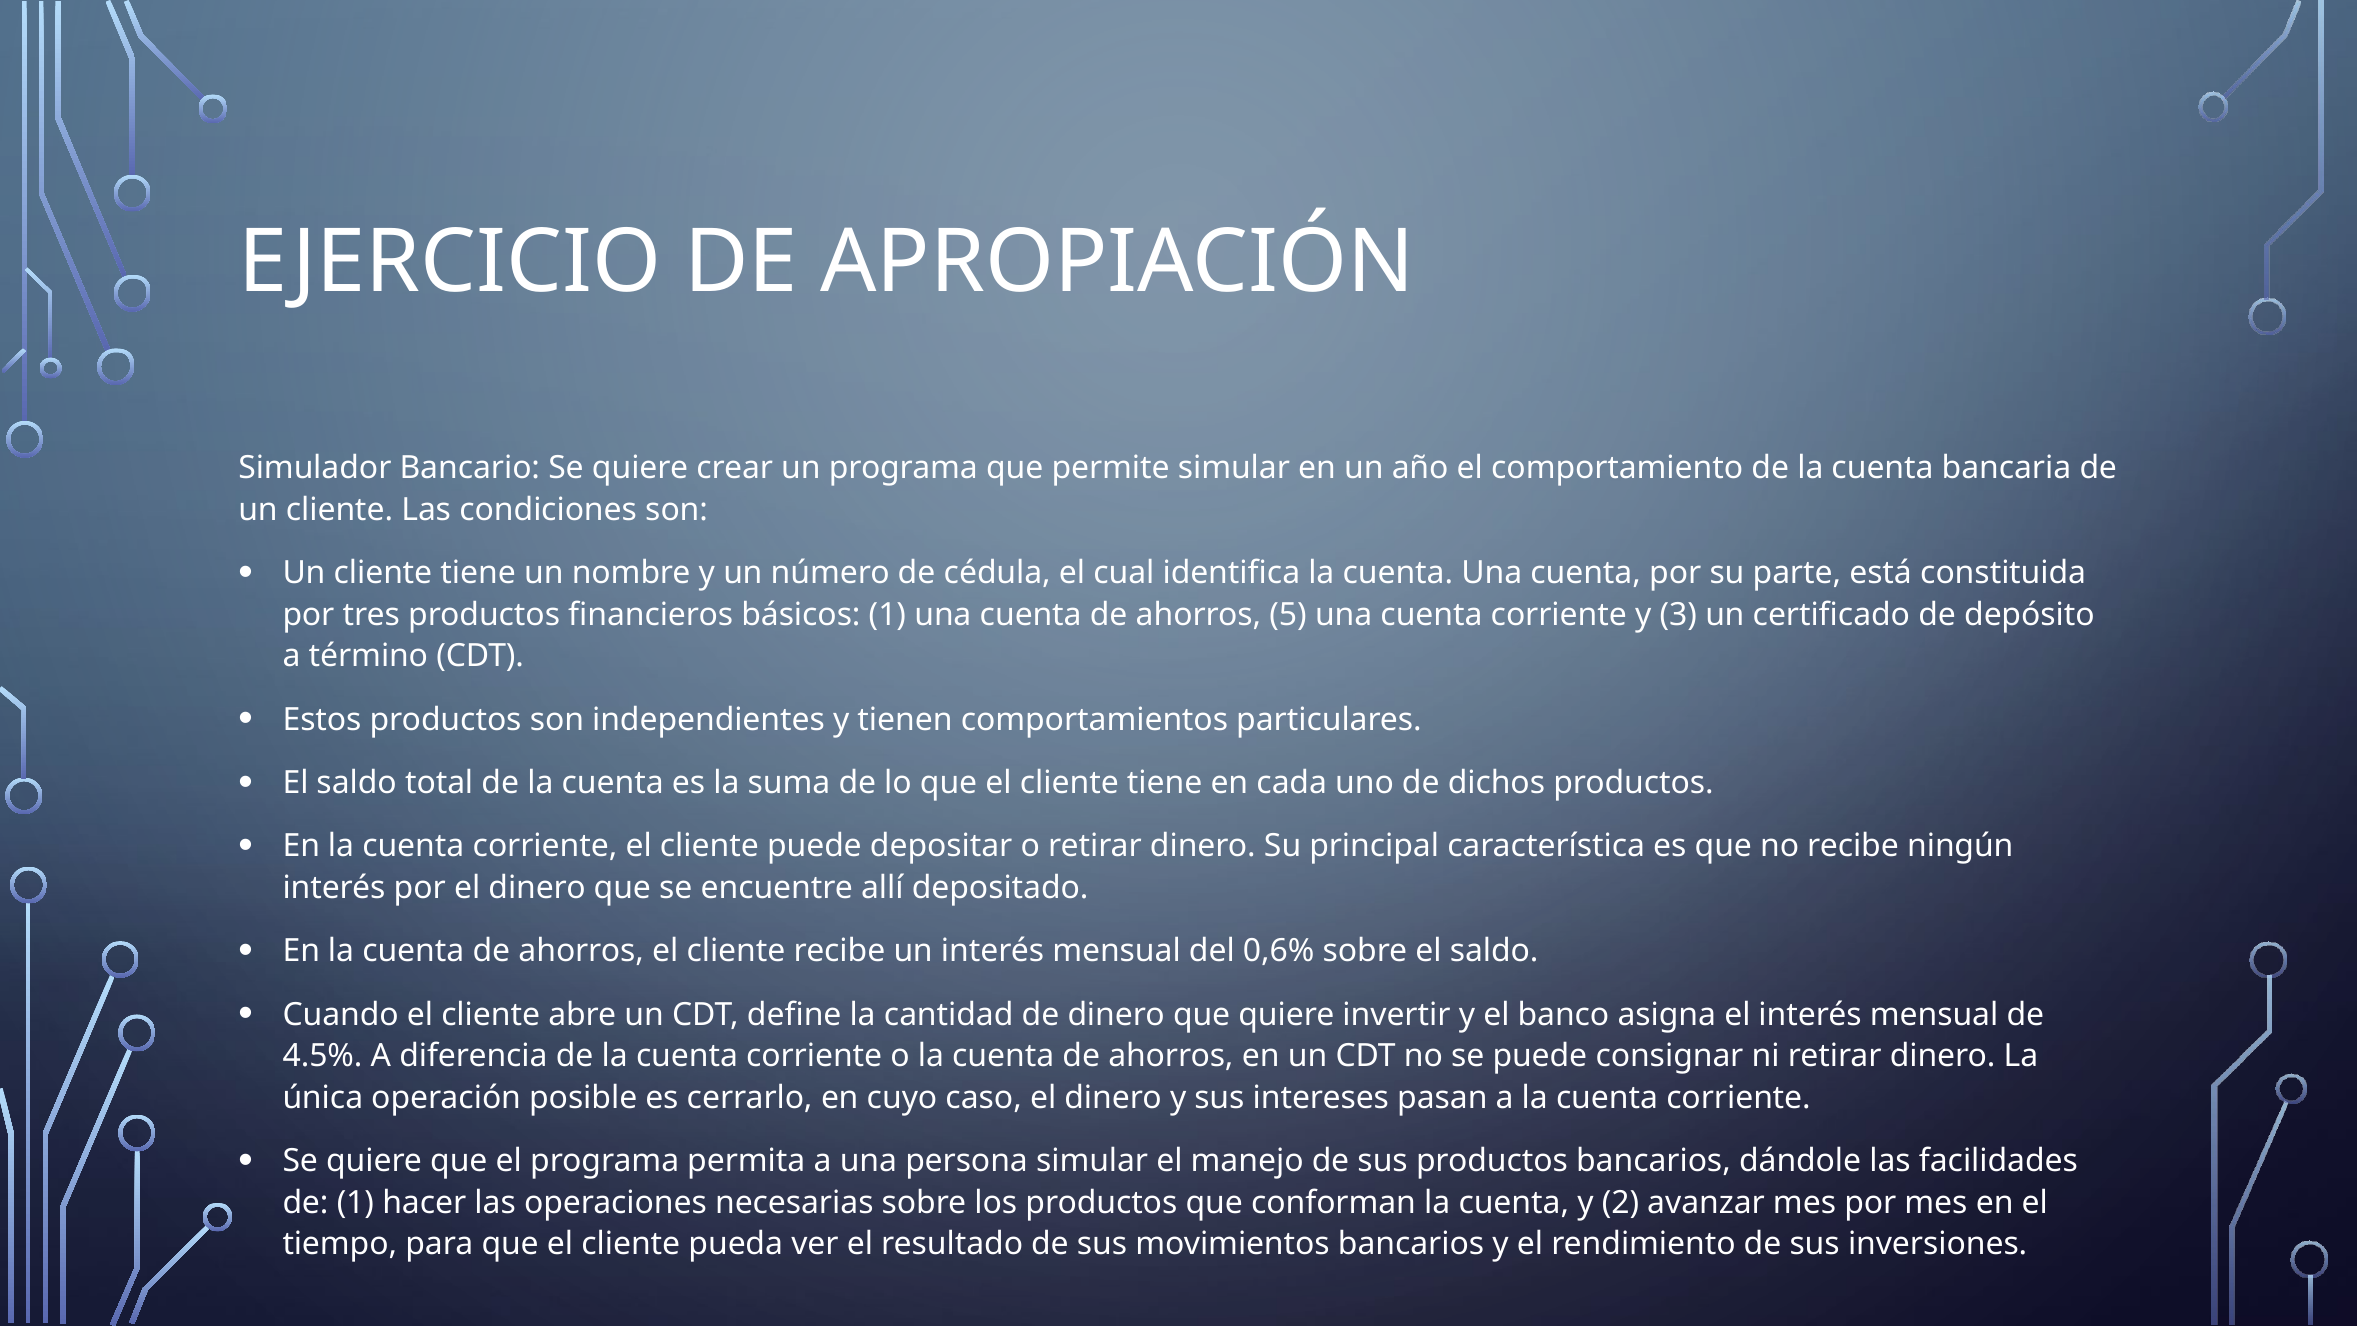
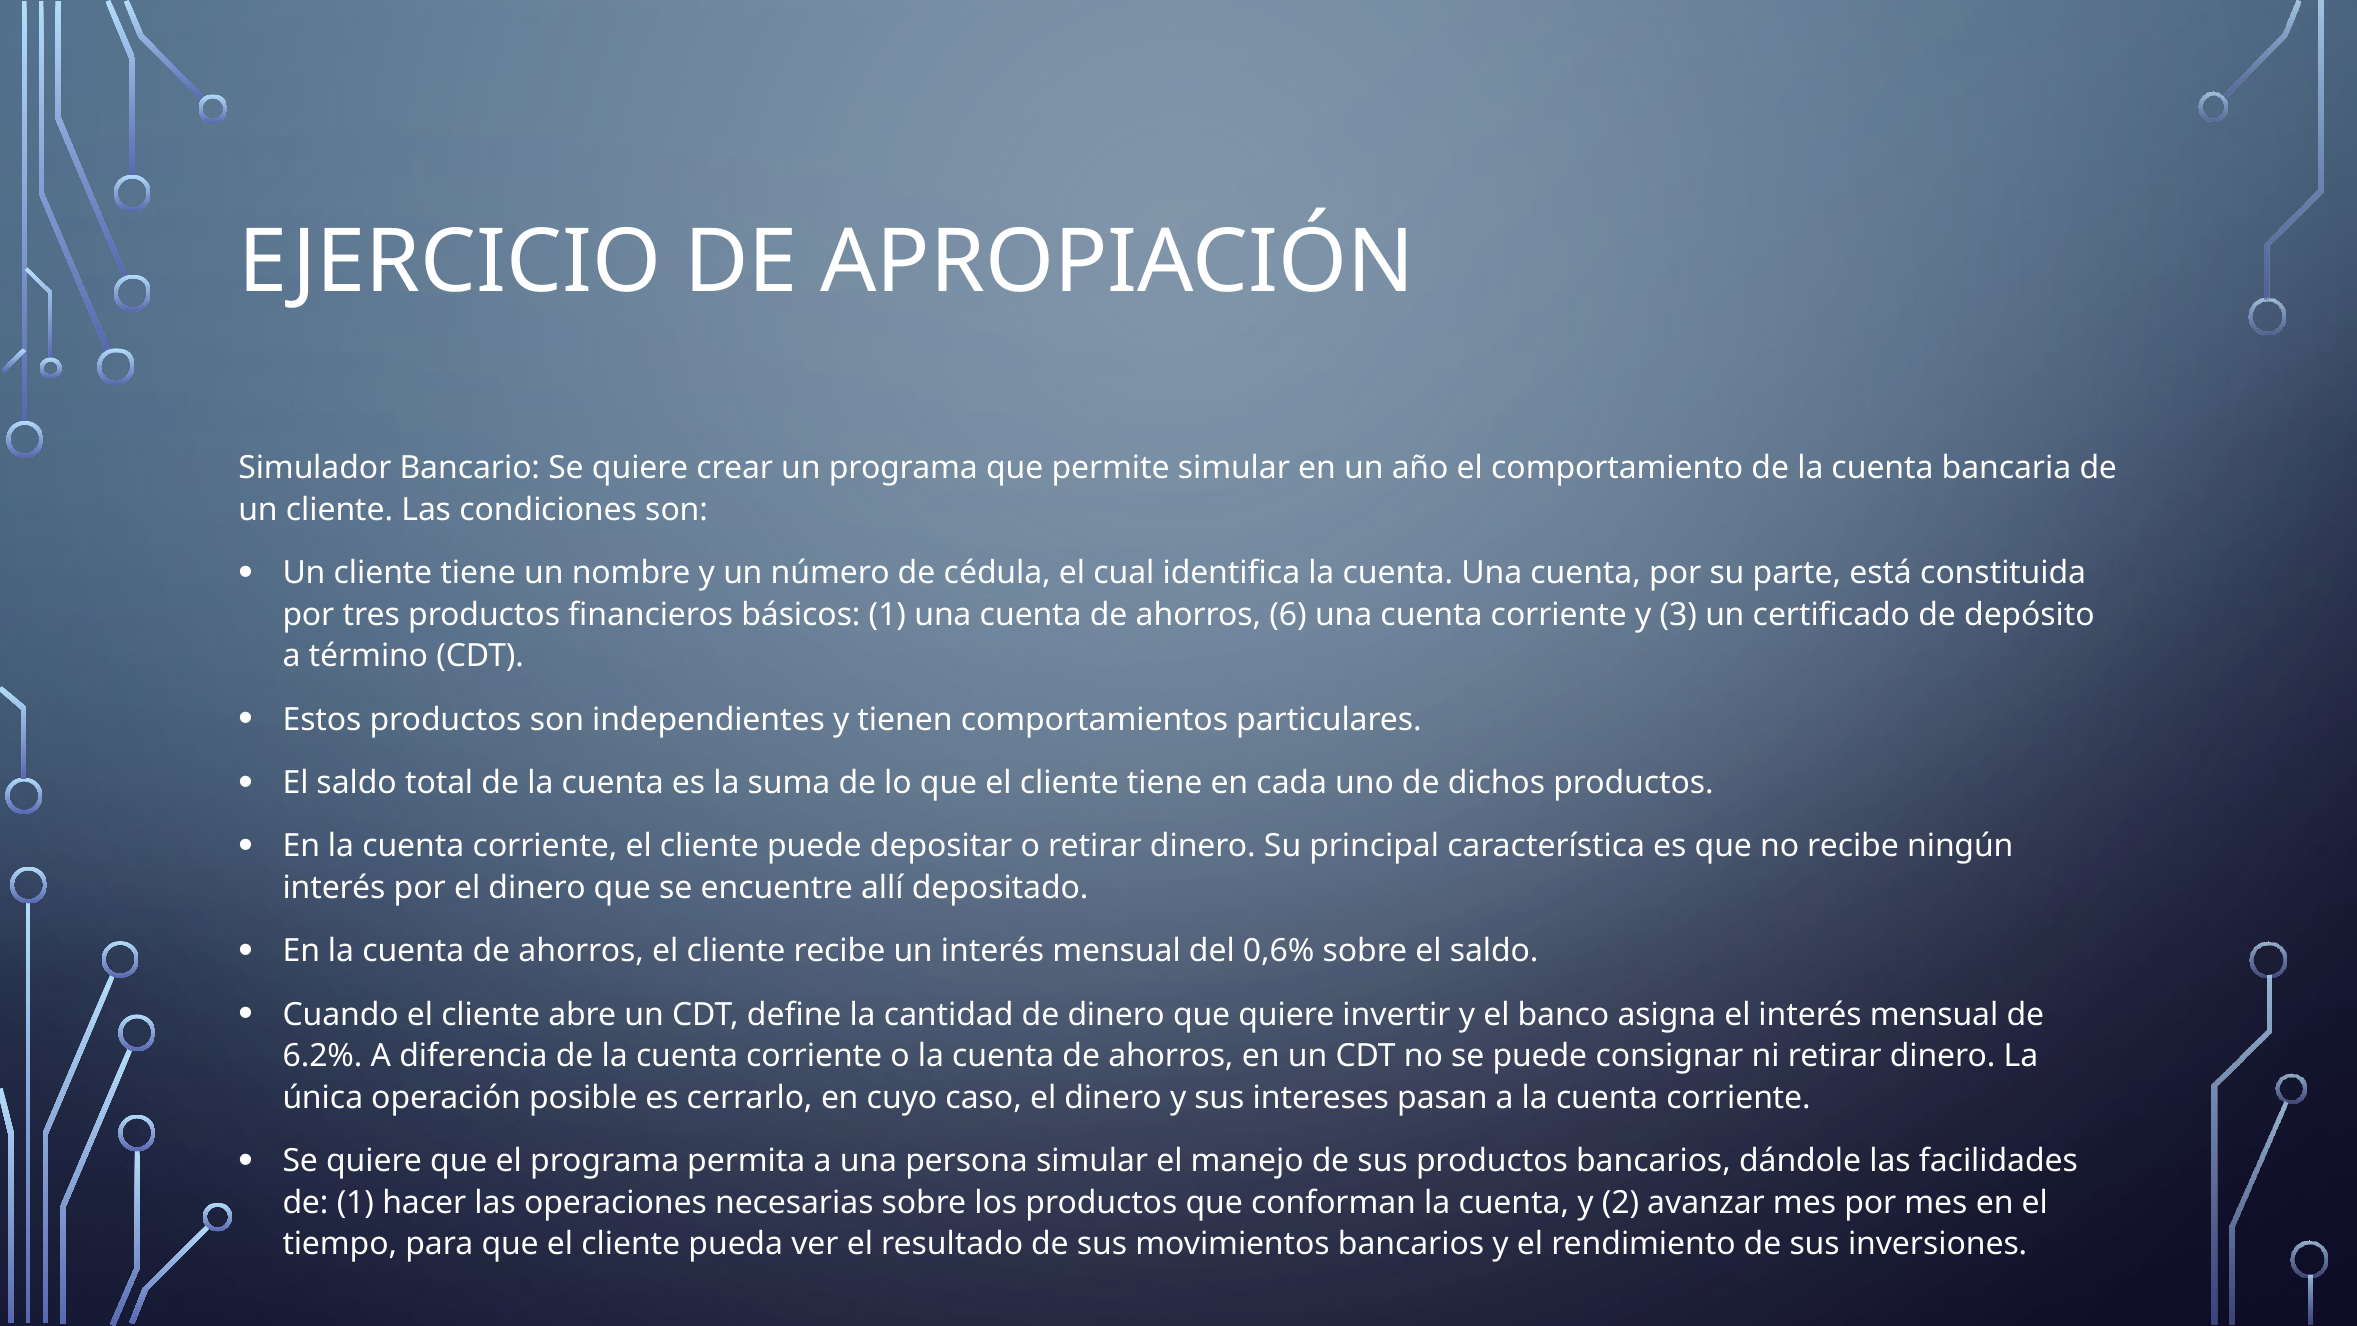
5: 5 -> 6
4.5%: 4.5% -> 6.2%
